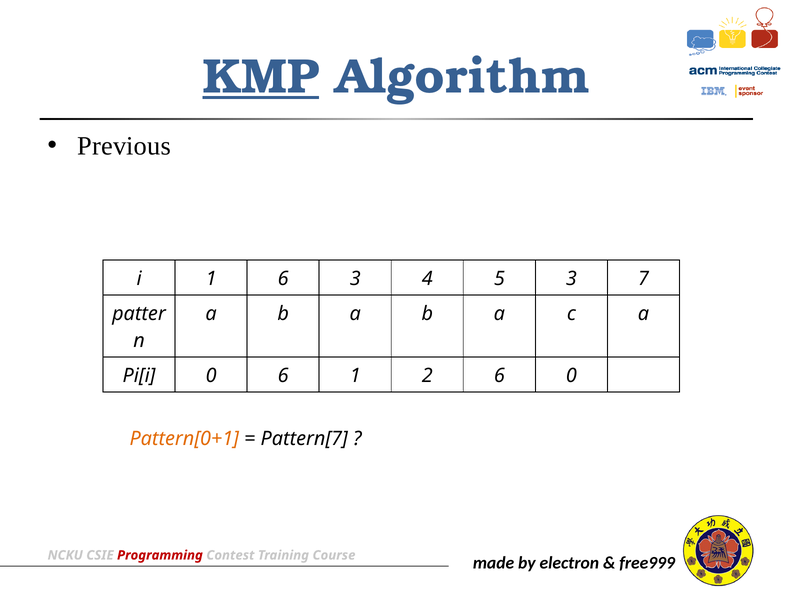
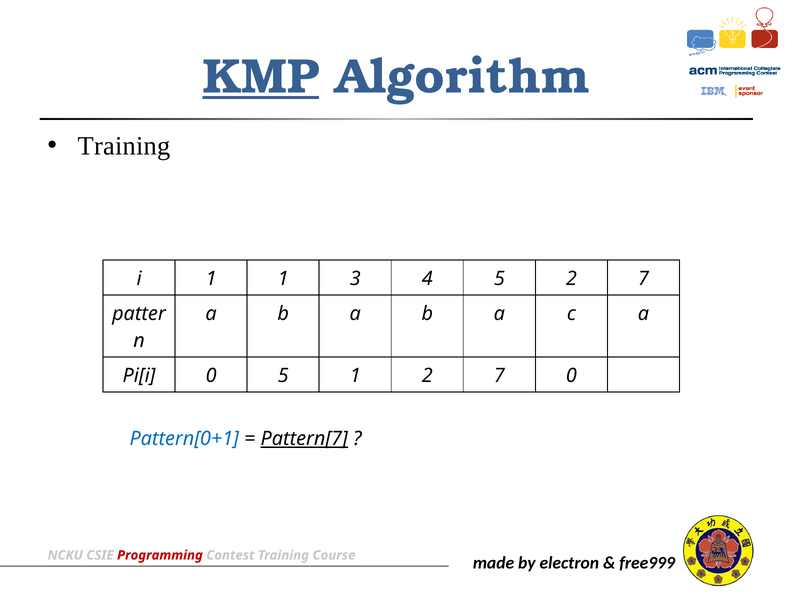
Previous at (124, 146): Previous -> Training
1 6: 6 -> 1
5 3: 3 -> 2
0 6: 6 -> 5
1 2 6: 6 -> 7
Pattern[0+1 colour: orange -> blue
Pattern[7 underline: none -> present
